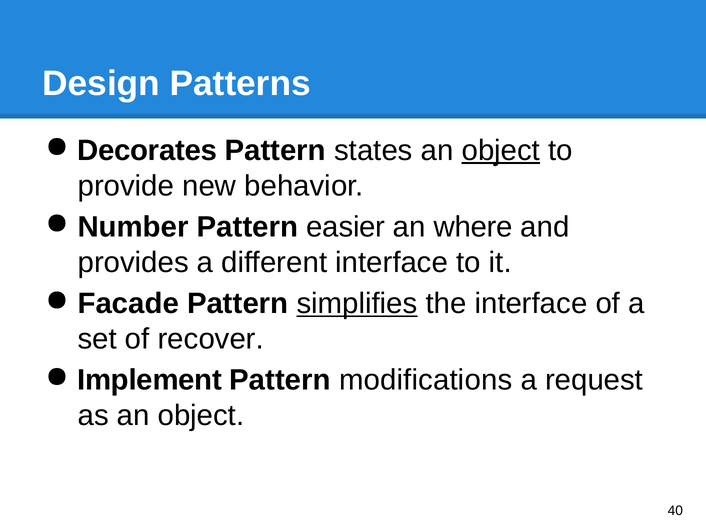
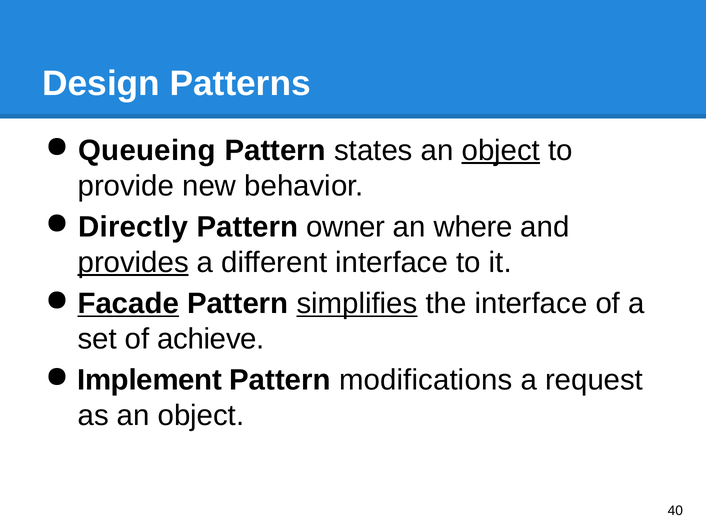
Decorates: Decorates -> Queueing
Number: Number -> Directly
easier: easier -> owner
provides underline: none -> present
Facade underline: none -> present
recover: recover -> achieve
